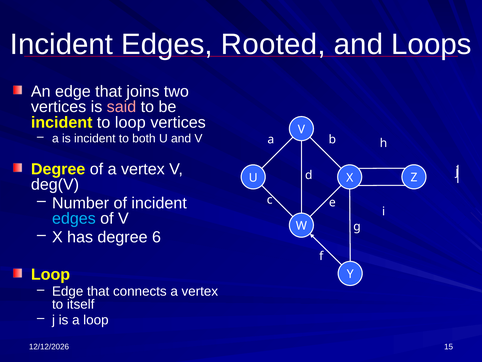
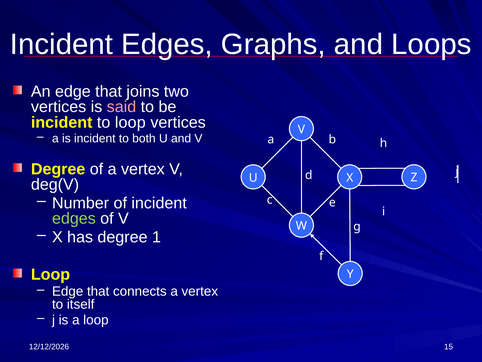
Rooted: Rooted -> Graphs
edges at (74, 218) colour: light blue -> light green
6: 6 -> 1
